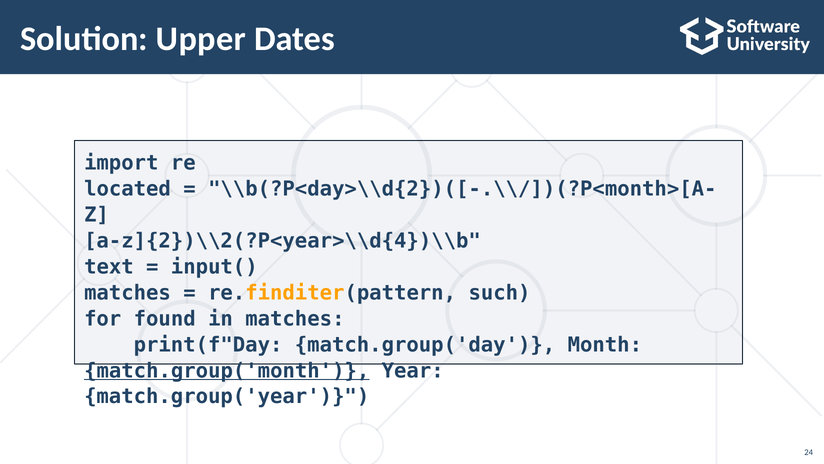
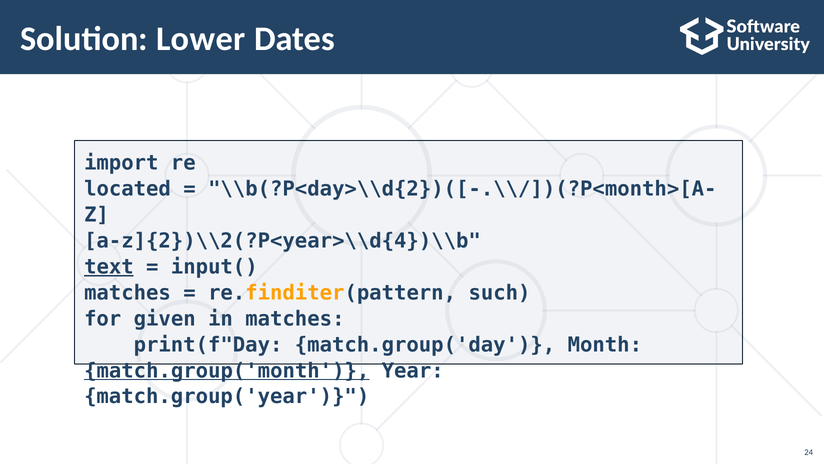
Upper: Upper -> Lower
text underline: none -> present
found: found -> given
